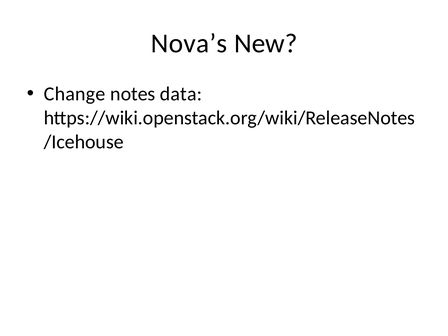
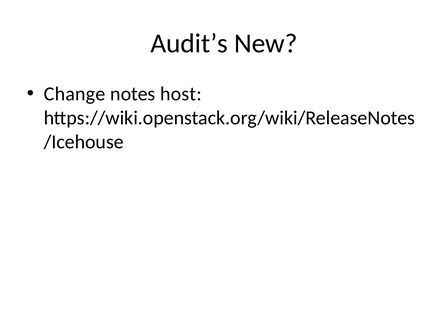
Nova’s: Nova’s -> Audit’s
data: data -> host
